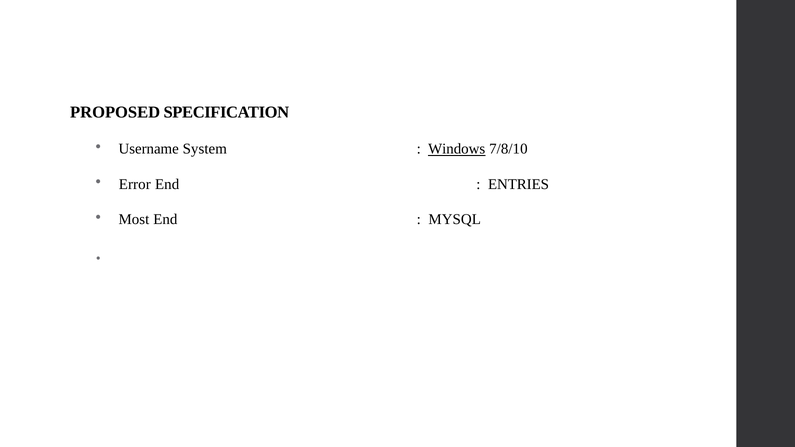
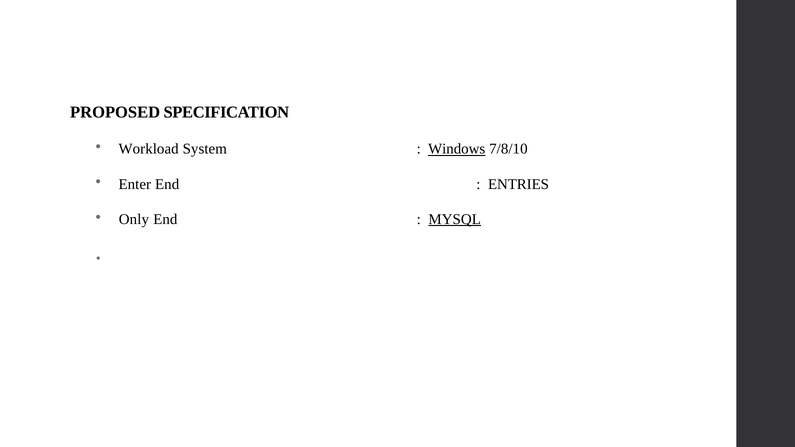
Username: Username -> Workload
Error: Error -> Enter
Most: Most -> Only
MYSQL underline: none -> present
